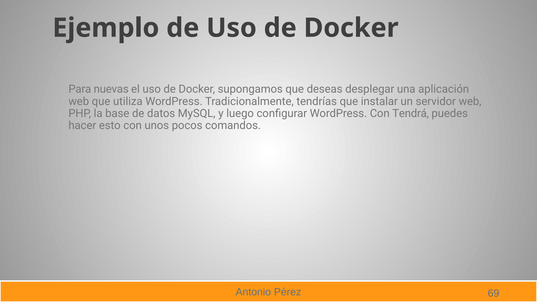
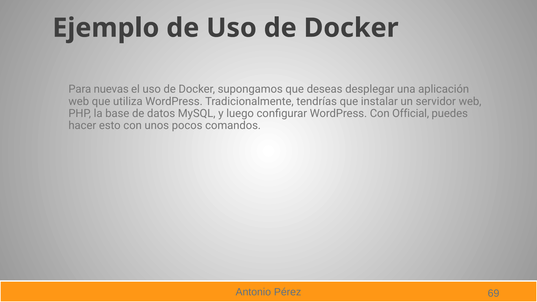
Tendrá: Tendrá -> Official
